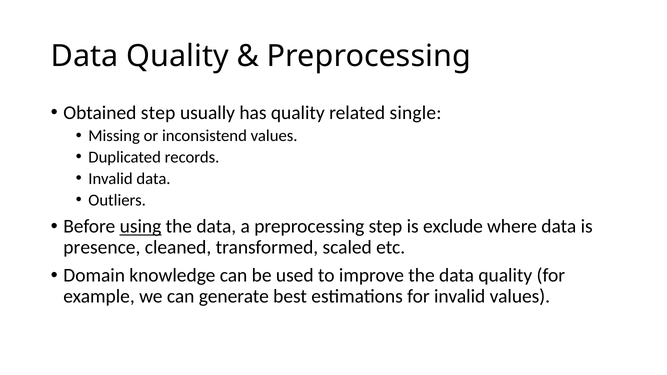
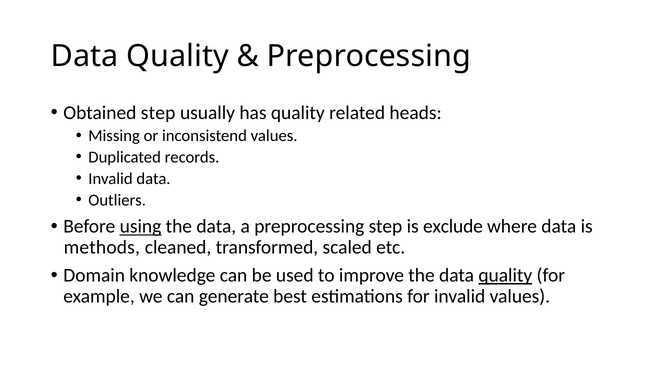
single: single -> heads
presence: presence -> methods
quality at (505, 276) underline: none -> present
